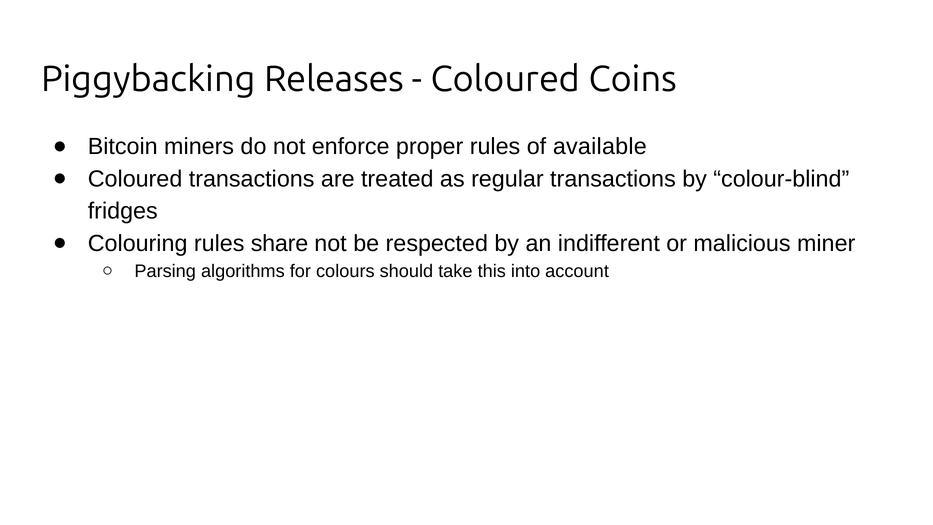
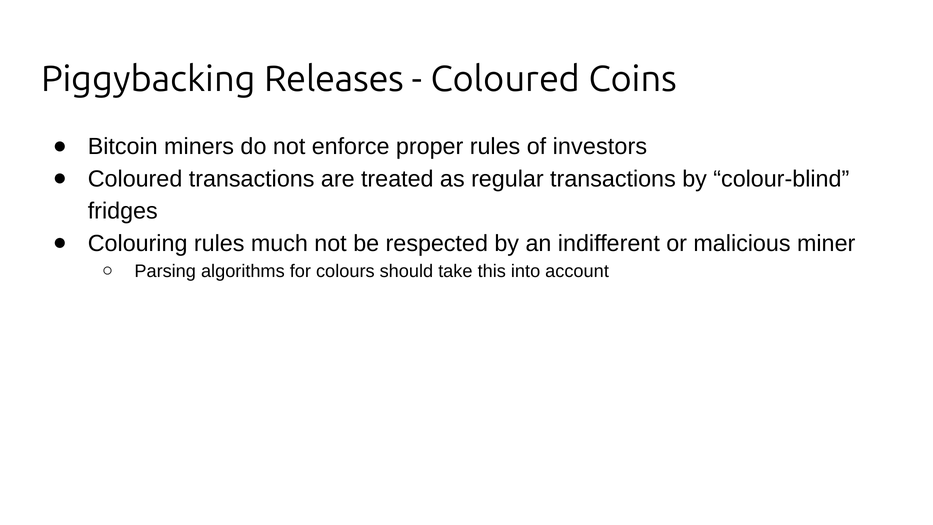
available: available -> investors
share: share -> much
